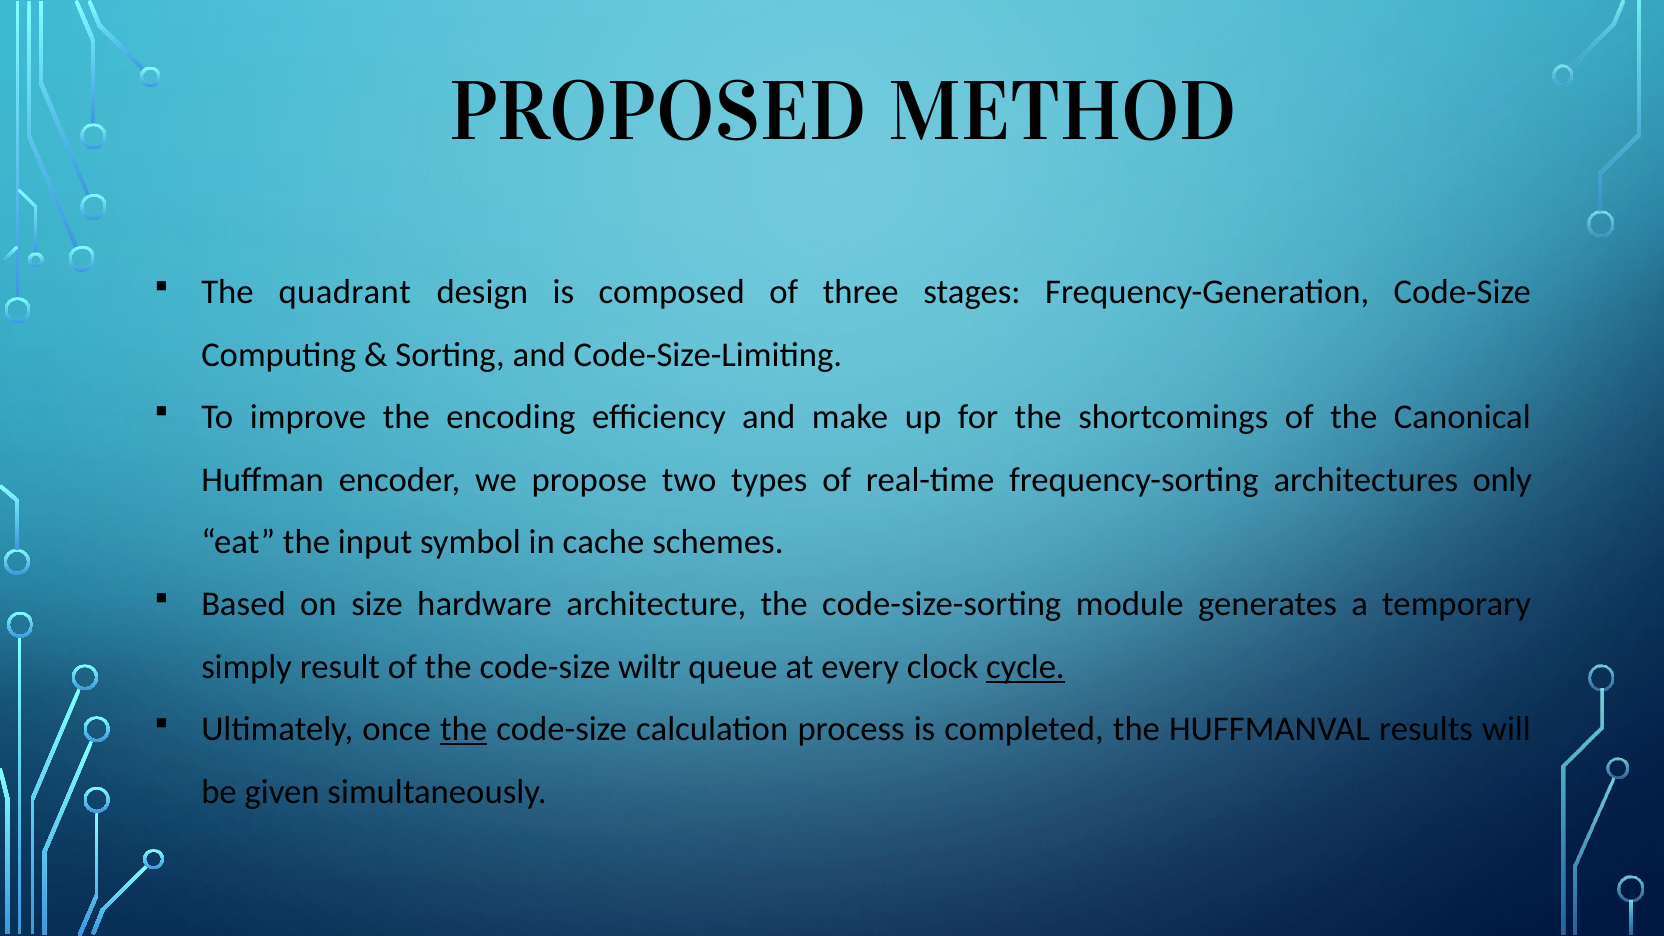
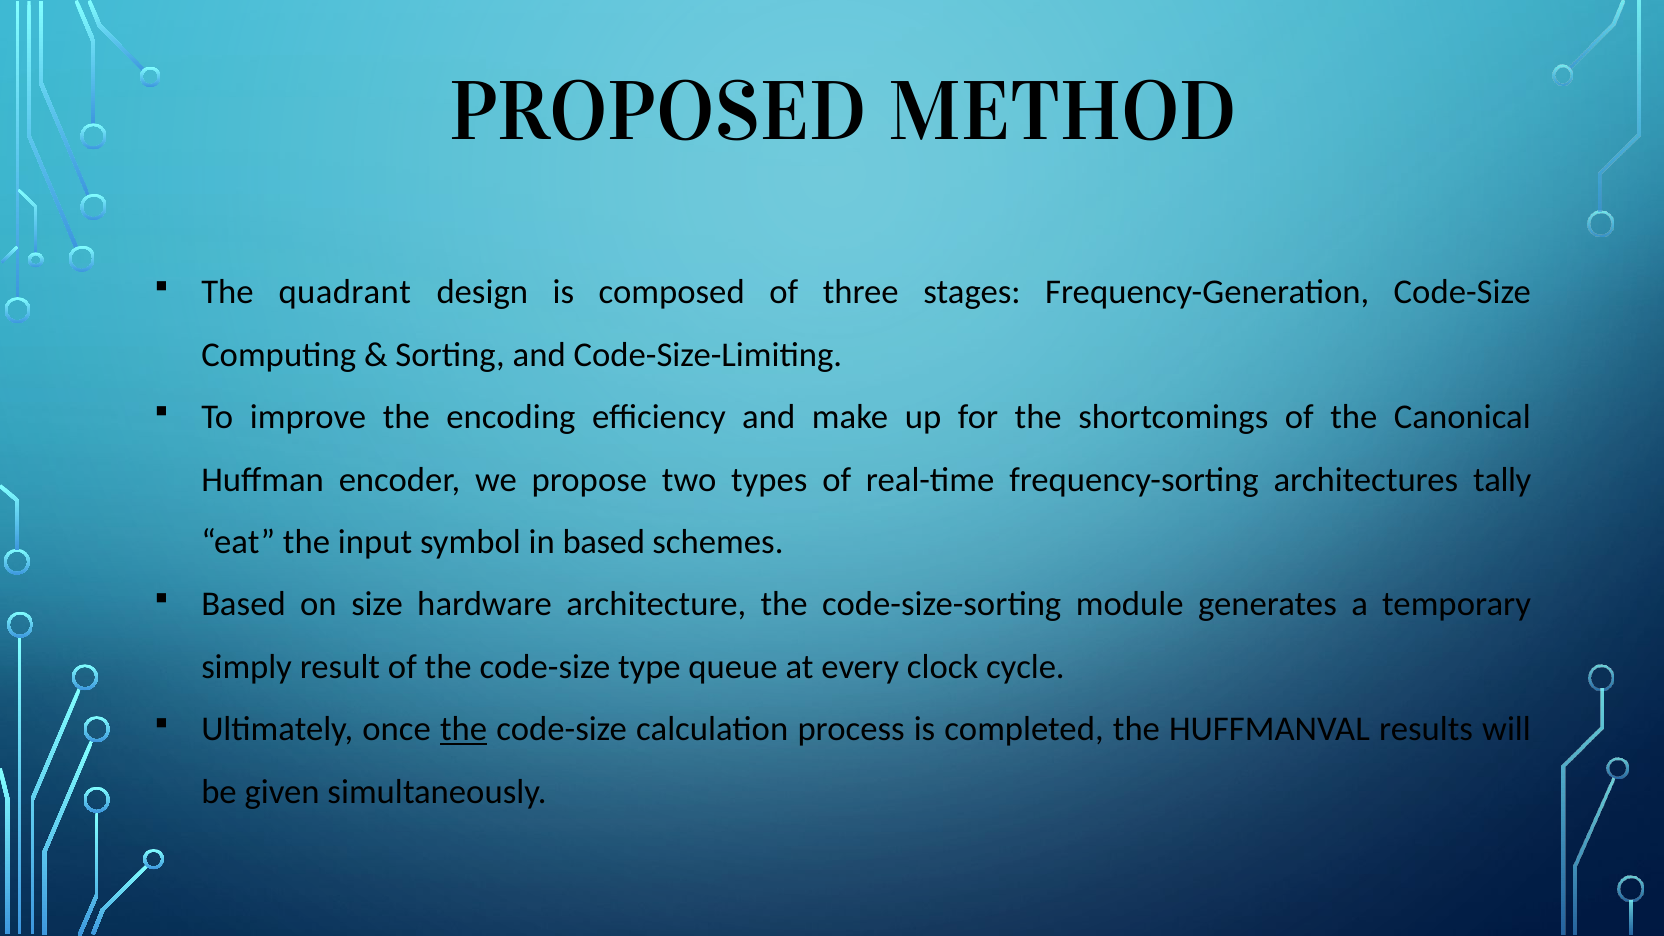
only: only -> tally
in cache: cache -> based
wiltr: wiltr -> type
cycle underline: present -> none
